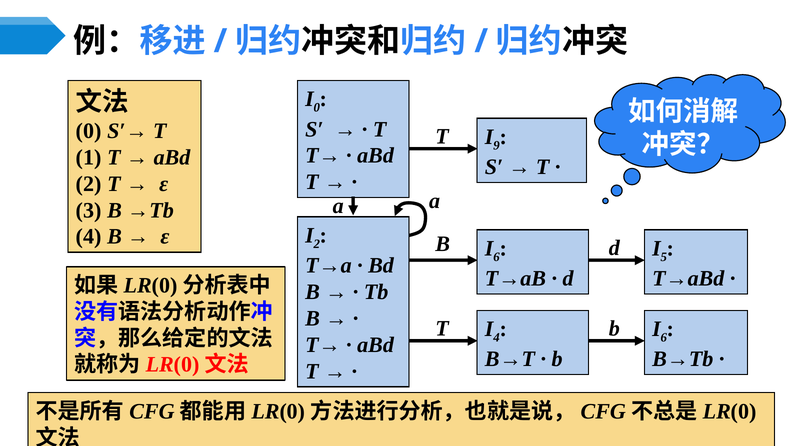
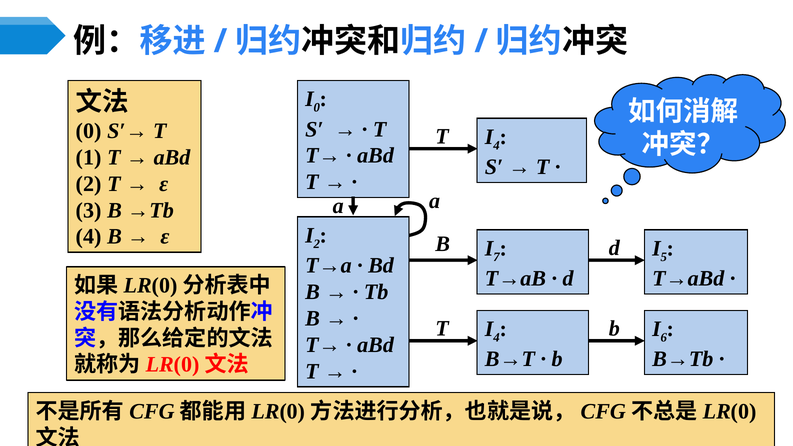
9 at (496, 145): 9 -> 4
6 at (496, 257): 6 -> 7
